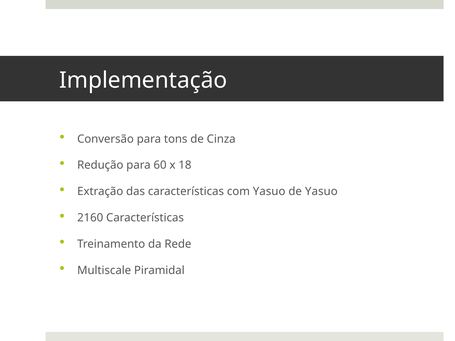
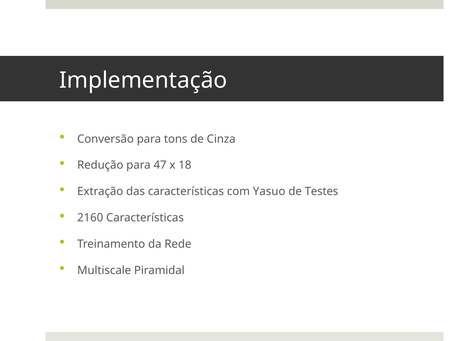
60: 60 -> 47
de Yasuo: Yasuo -> Testes
